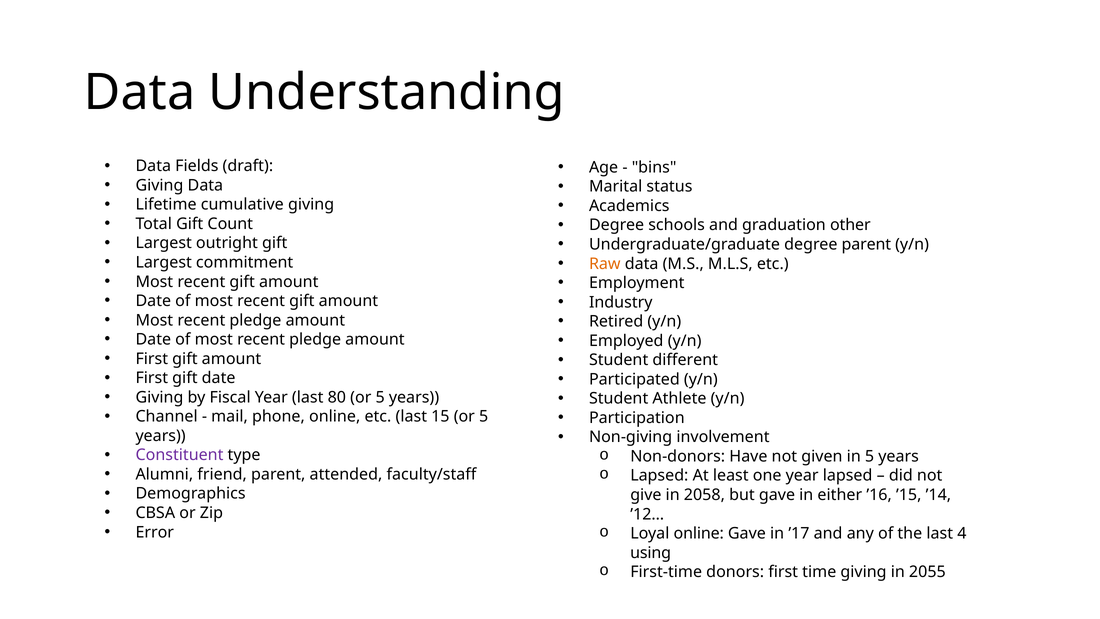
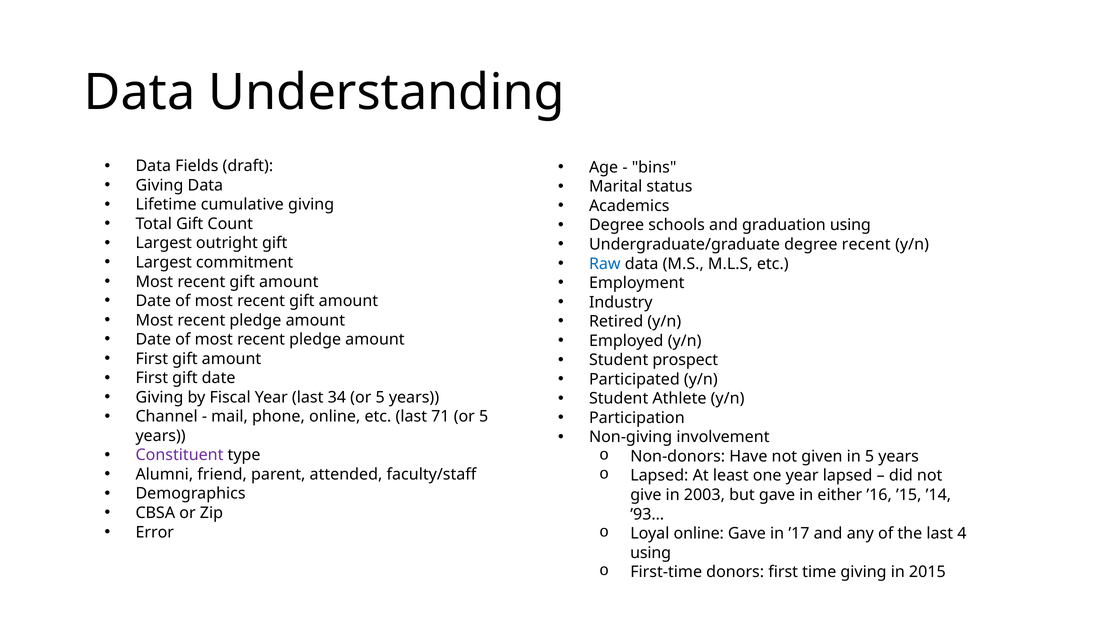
graduation other: other -> using
degree parent: parent -> recent
Raw colour: orange -> blue
different: different -> prospect
80: 80 -> 34
15: 15 -> 71
2058: 2058 -> 2003
’12…: ’12… -> ’93…
2055: 2055 -> 2015
